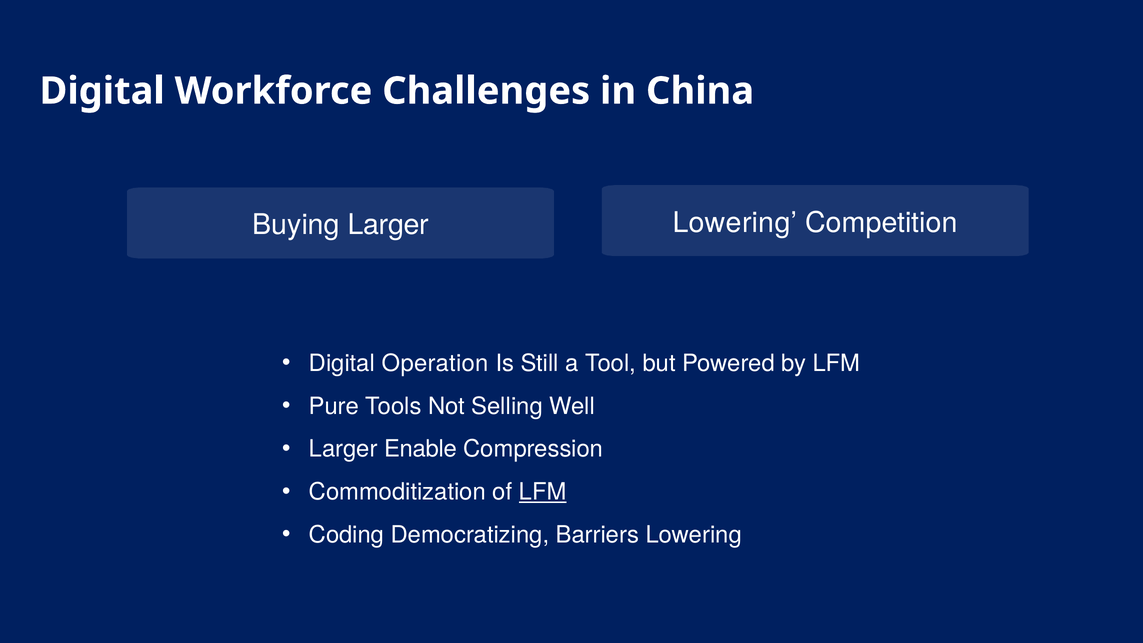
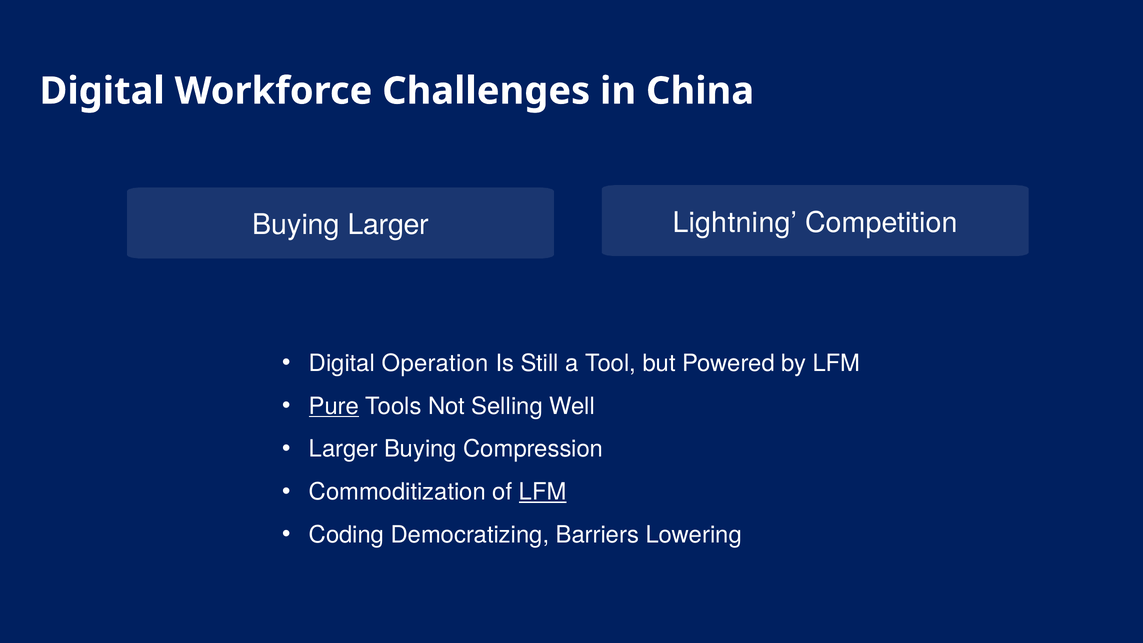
Lowering at (735, 223): Lowering -> Lightning
Pure underline: none -> present
Larger Enable: Enable -> Buying
